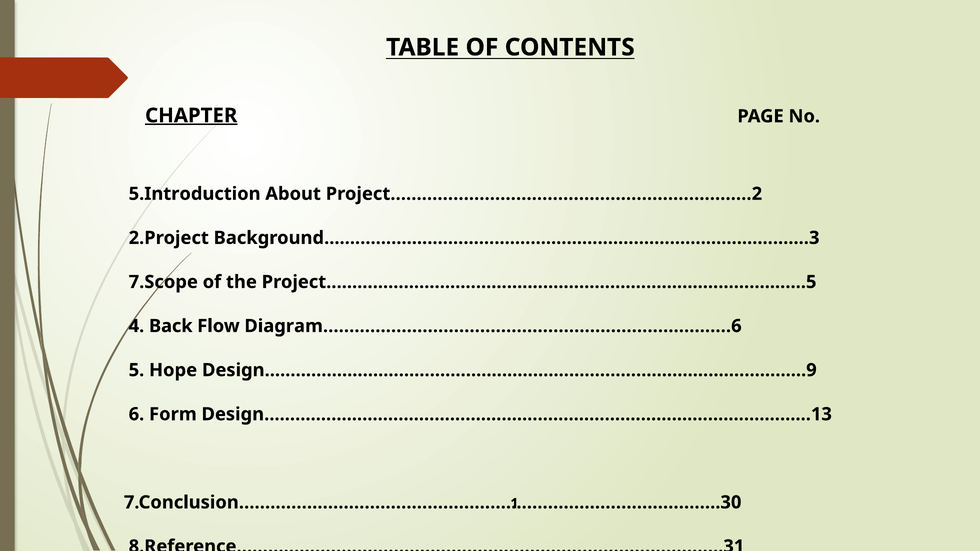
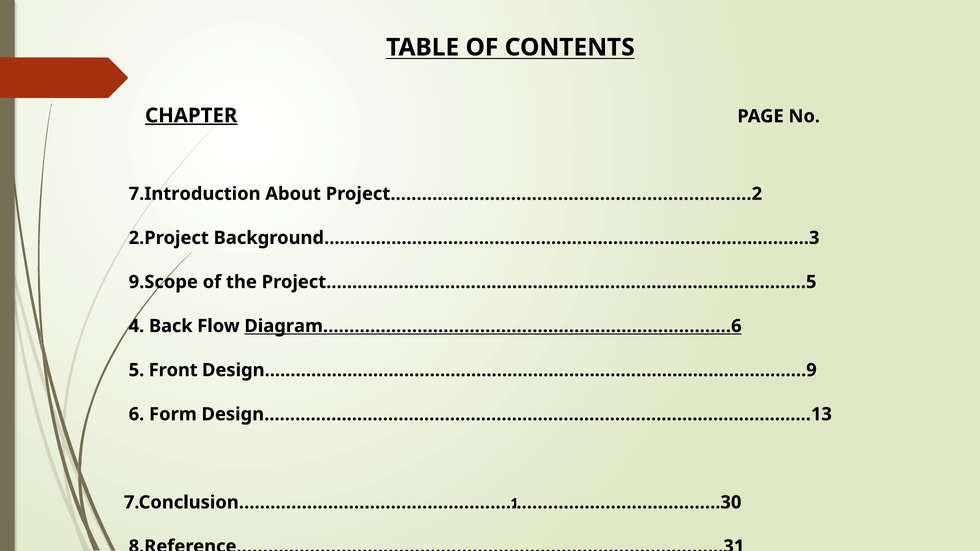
5.Introduction: 5.Introduction -> 7.Introduction
7.Scope: 7.Scope -> 9.Scope
Diagram……………………………………………………………………6 underline: none -> present
Hope: Hope -> Front
